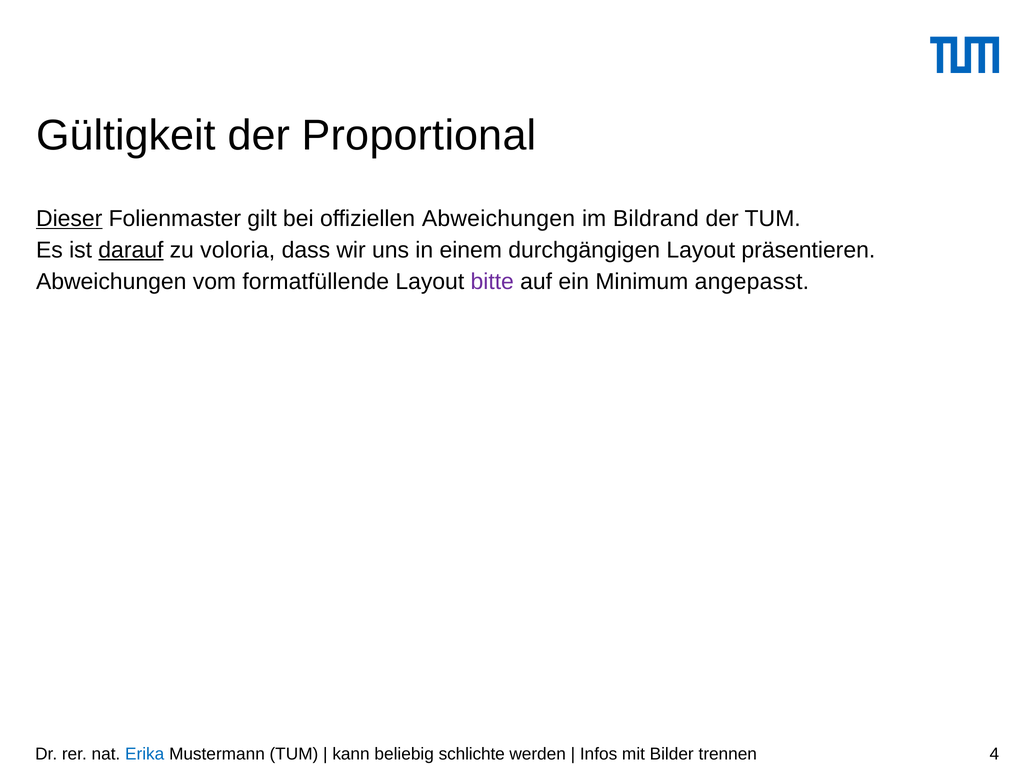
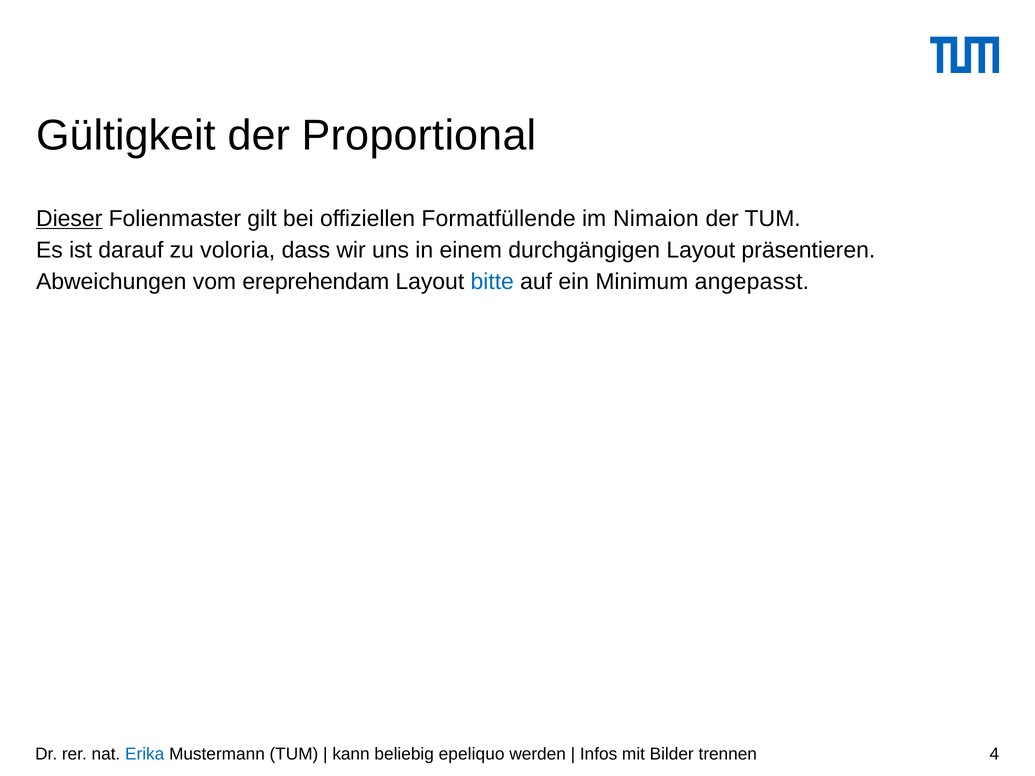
offiziellen Abweichungen: Abweichungen -> Formatfüllende
Bildrand: Bildrand -> Nimaion
darauf underline: present -> none
formatfüllende: formatfüllende -> ereprehendam
bitte colour: purple -> blue
schlichte: schlichte -> epeliquo
